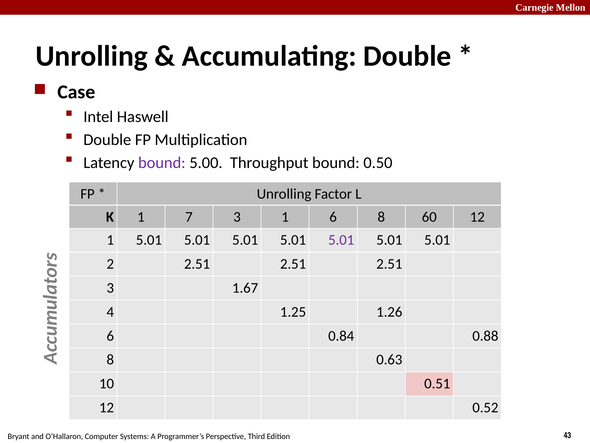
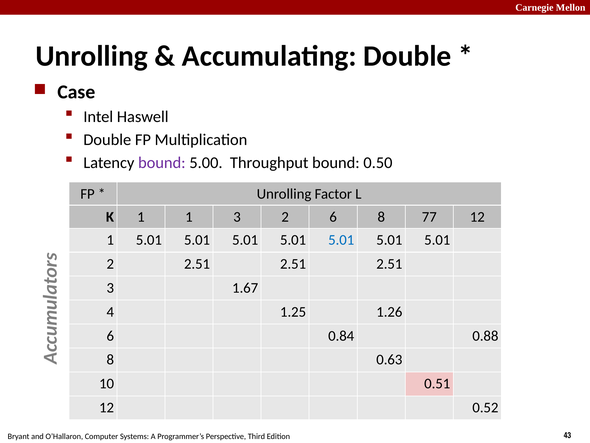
1 7: 7 -> 1
3 1: 1 -> 2
60: 60 -> 77
5.01 at (341, 240) colour: purple -> blue
